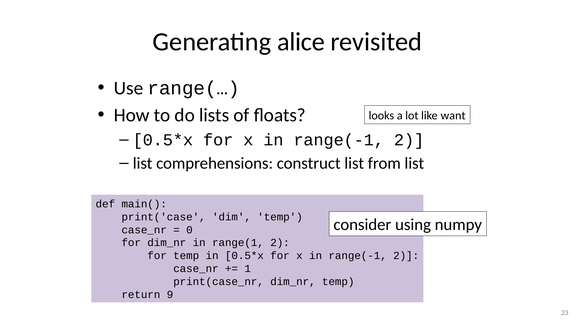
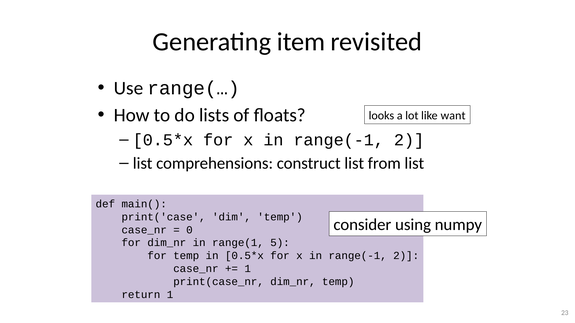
alice: alice -> item
range(1 2: 2 -> 5
return 9: 9 -> 1
